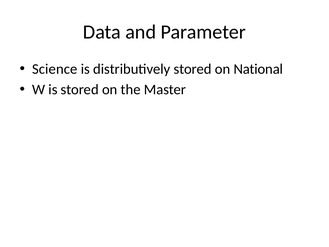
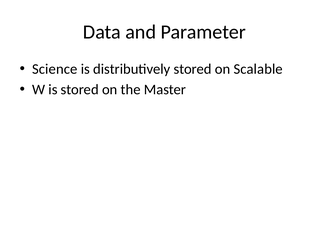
National: National -> Scalable
